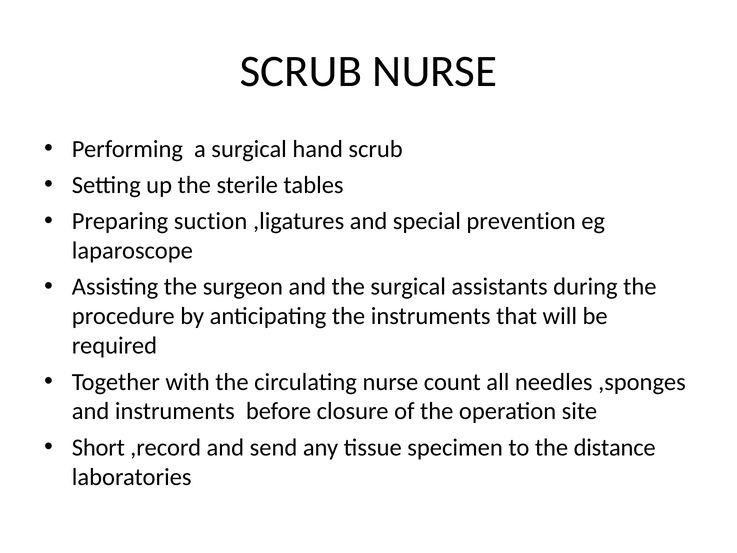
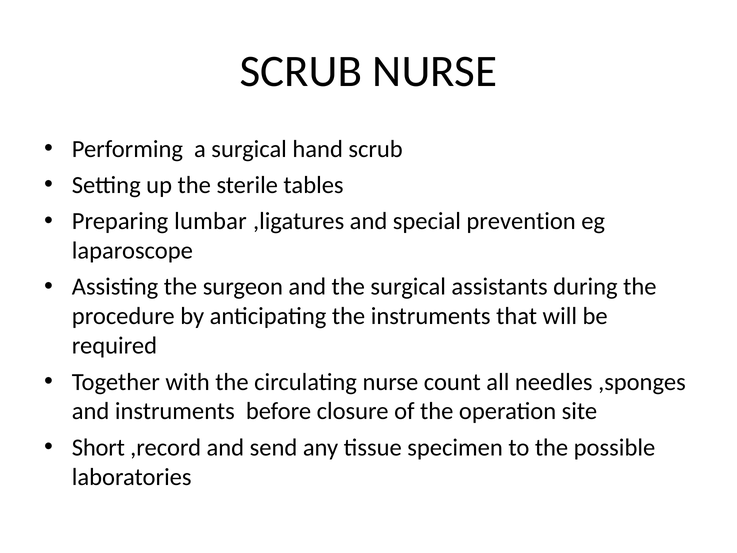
suction: suction -> lumbar
distance: distance -> possible
